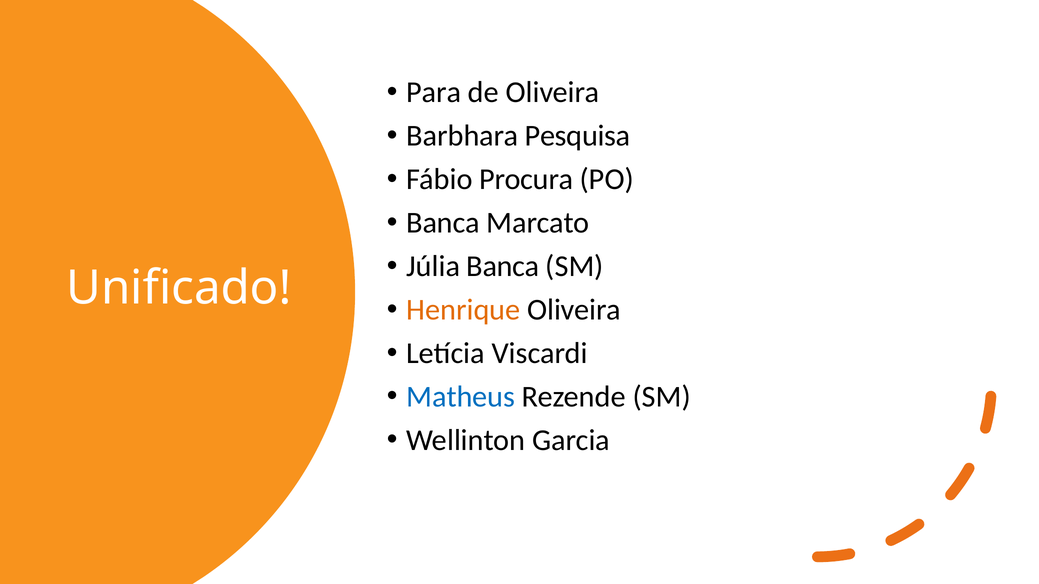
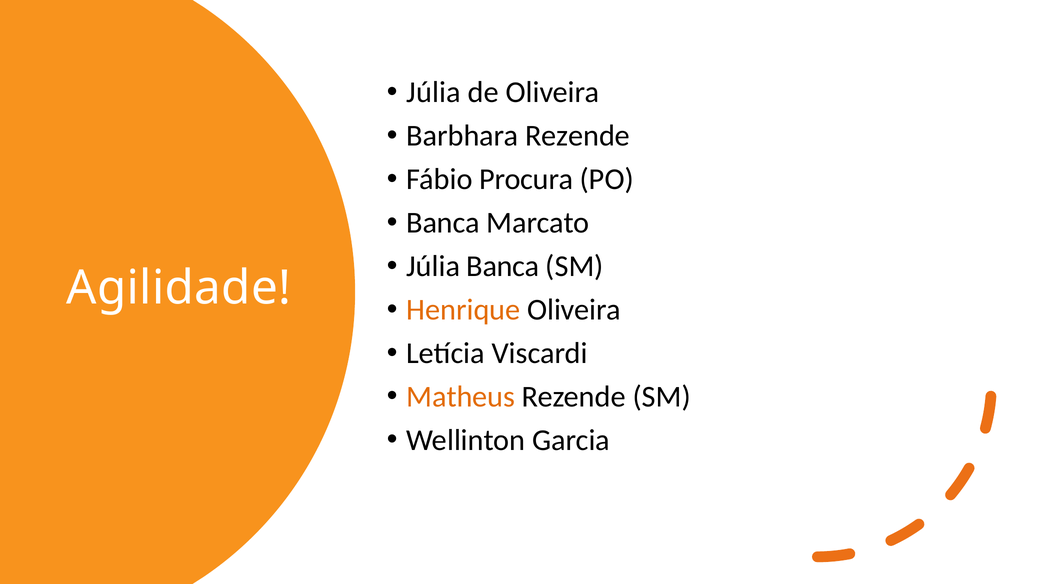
Para at (434, 92): Para -> Júlia
Barbhara Pesquisa: Pesquisa -> Rezende
Unificado: Unificado -> Agilidade
Matheus colour: blue -> orange
